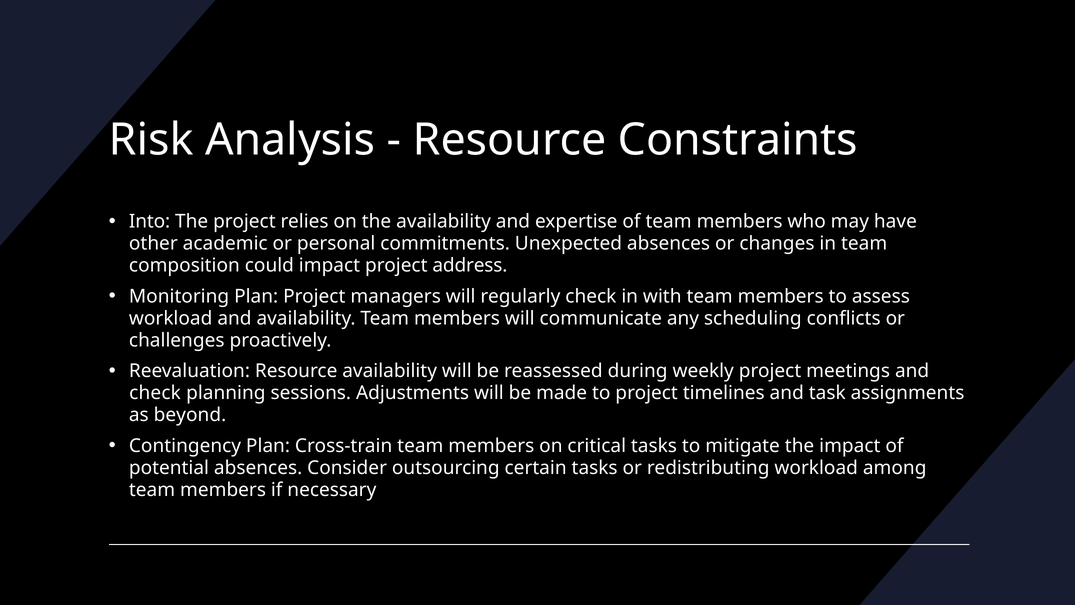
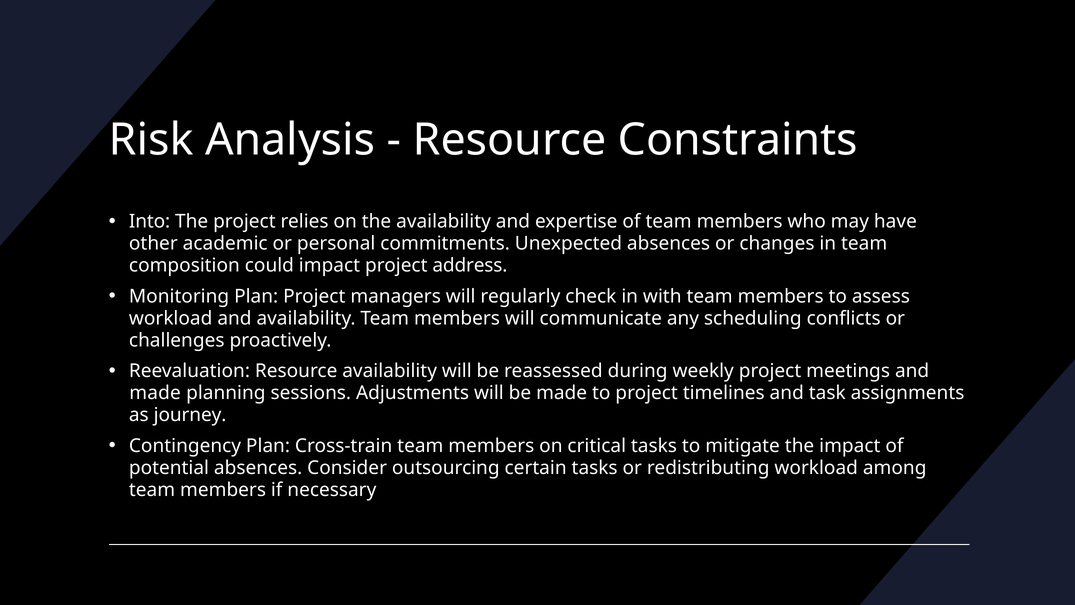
check at (155, 393): check -> made
beyond: beyond -> journey
